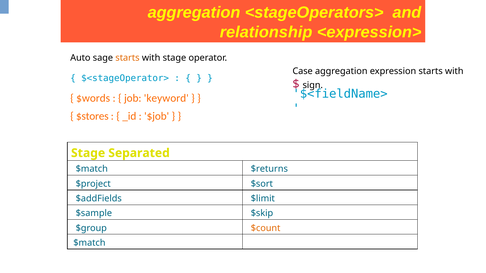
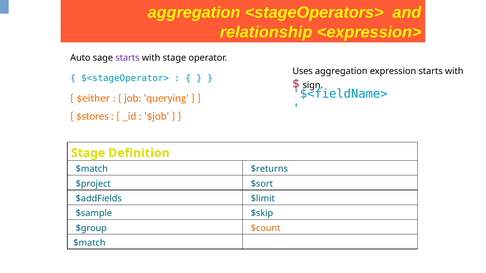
starts at (127, 58) colour: orange -> purple
Case: Case -> Uses
$words: $words -> $either
keyword: keyword -> querying
Separated: Separated -> Definition
